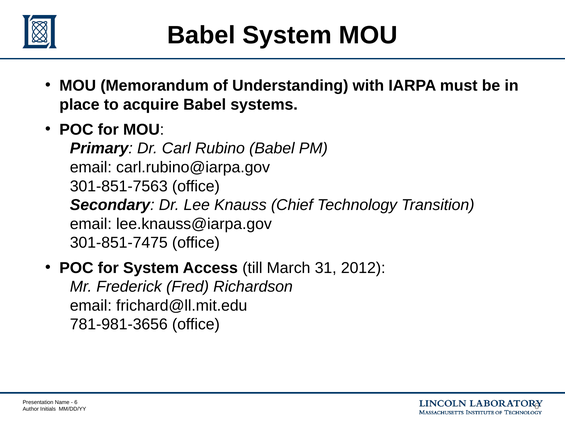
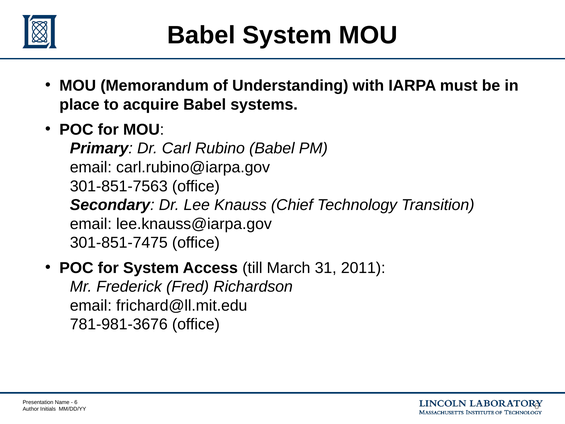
2012: 2012 -> 2011
781-981-3656: 781-981-3656 -> 781-981-3676
